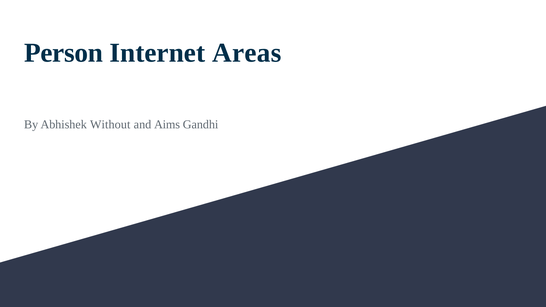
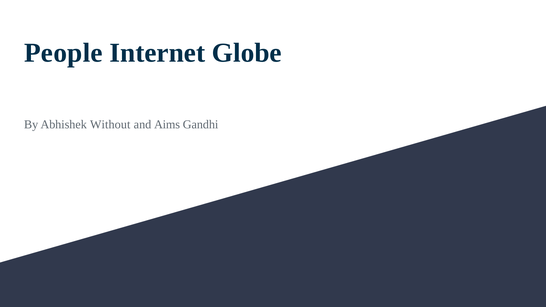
Person: Person -> People
Areas: Areas -> Globe
